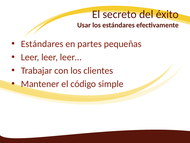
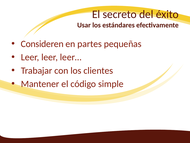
Estándares at (42, 44): Estándares -> Consideren
